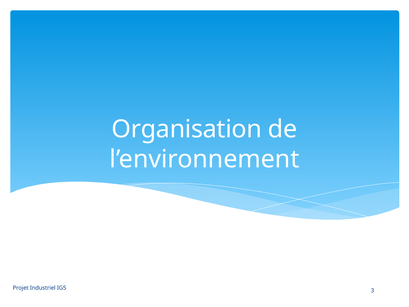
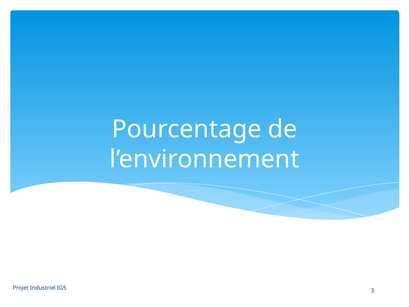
Organisation: Organisation -> Pourcentage
